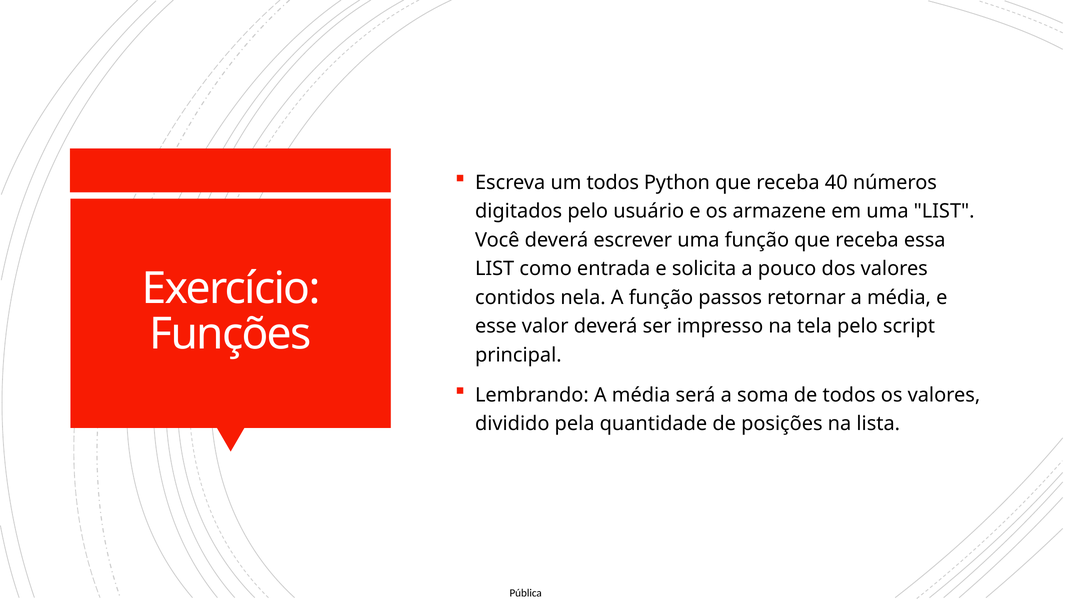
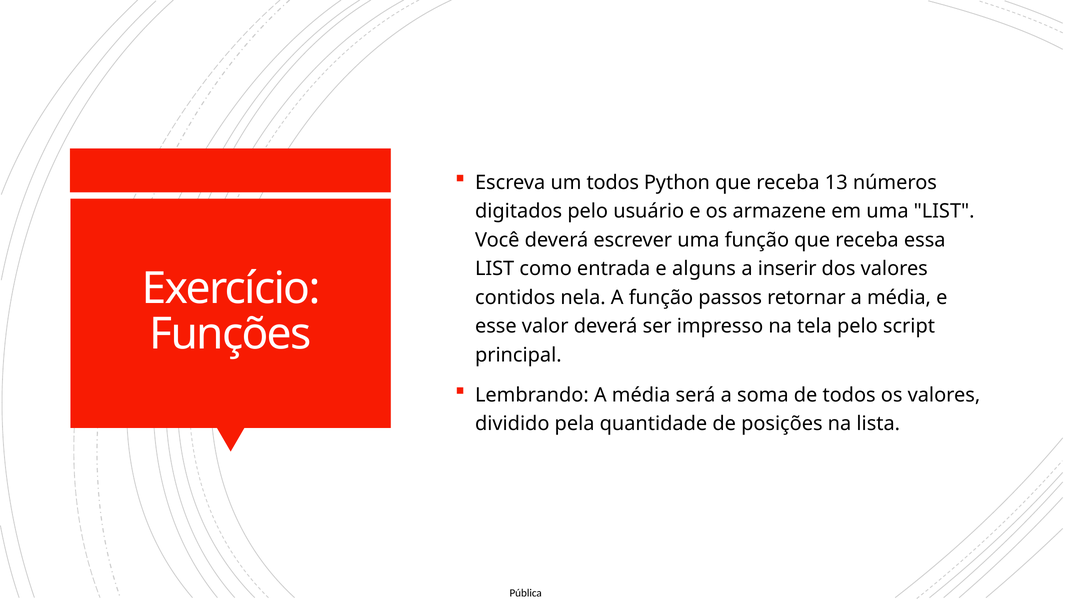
40: 40 -> 13
solicita: solicita -> alguns
pouco: pouco -> inserir
